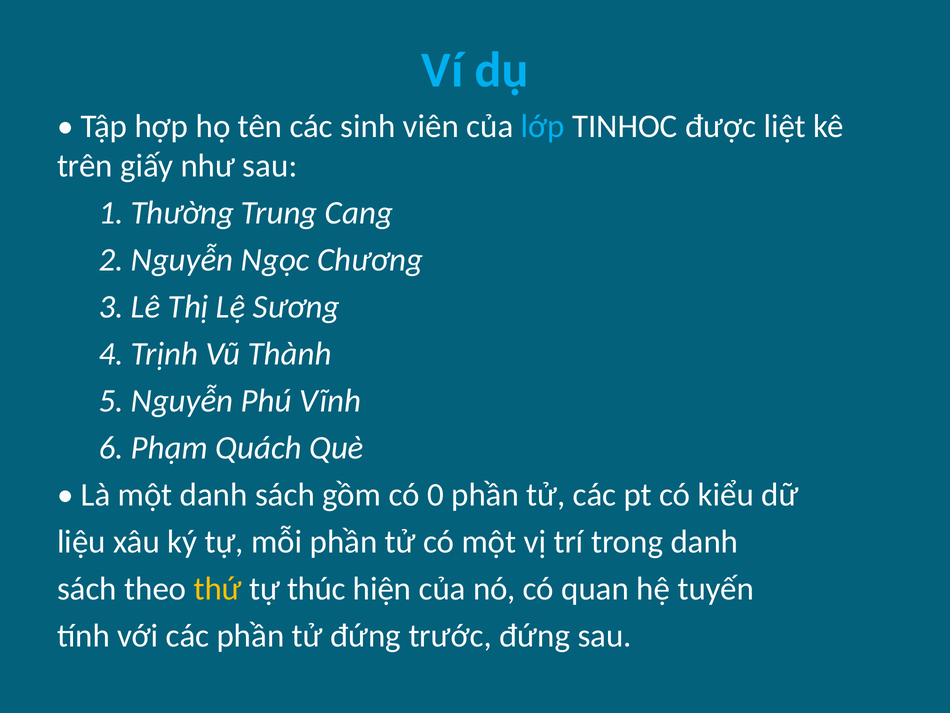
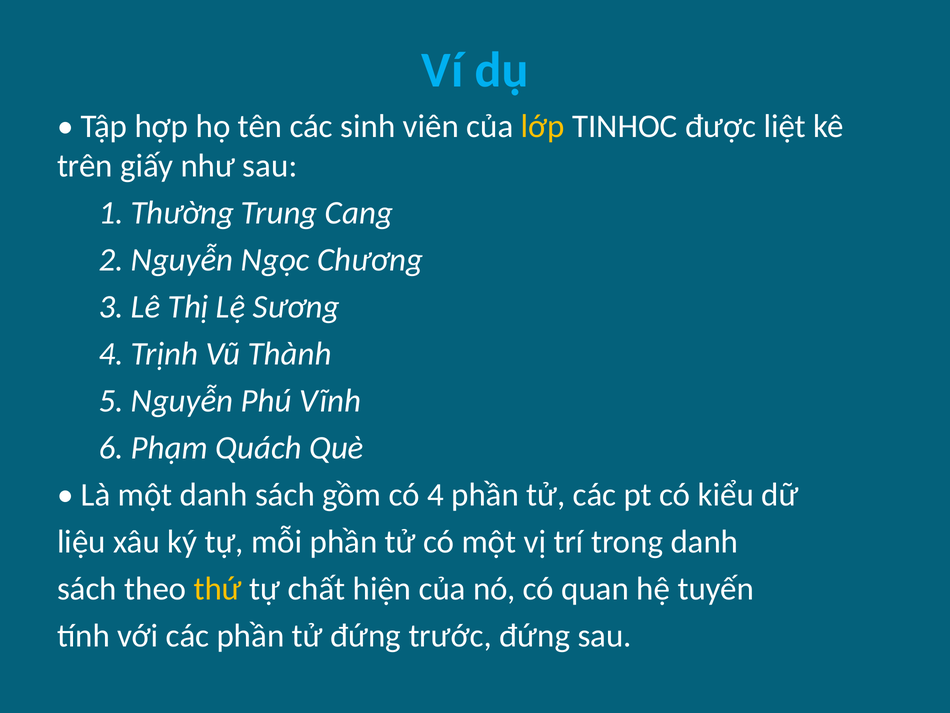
lớp colour: light blue -> yellow
có 0: 0 -> 4
thúc: thúc -> chất
